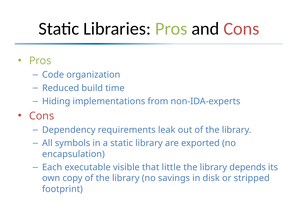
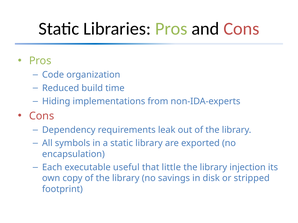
visible: visible -> useful
depends: depends -> injection
